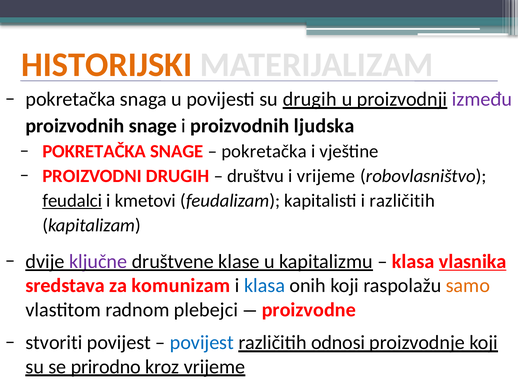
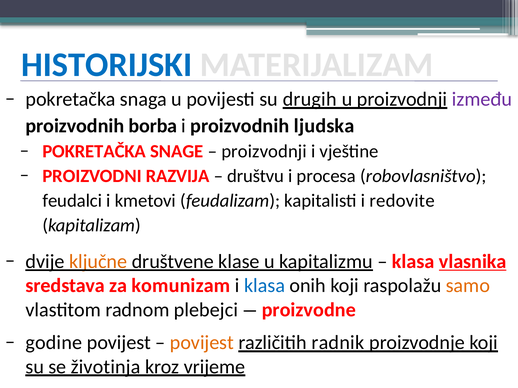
HISTORIJSKI colour: orange -> blue
proizvodnih snage: snage -> borba
pokretačka at (264, 151): pokretačka -> proizvodnji
PROIZVODNI DRUGIH: DRUGIH -> RAZVIJA
i vrijeme: vrijeme -> procesa
feudalci underline: present -> none
i različitih: različitih -> redovite
ključne colour: purple -> orange
stvoriti: stvoriti -> godine
povijest at (202, 343) colour: blue -> orange
odnosi: odnosi -> radnik
prirodno: prirodno -> životinja
